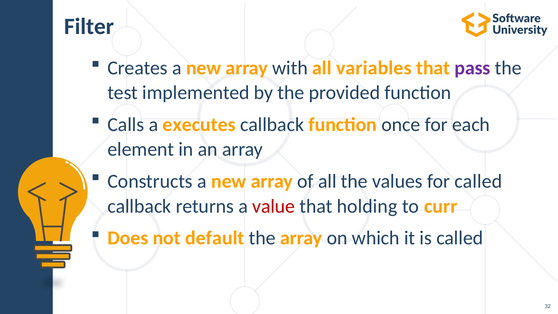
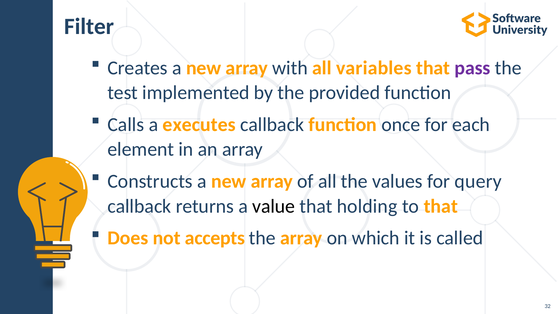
for called: called -> query
value colour: red -> black
to curr: curr -> that
default: default -> accepts
